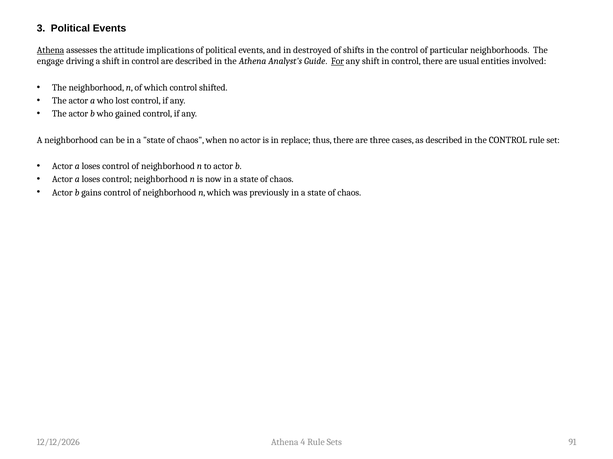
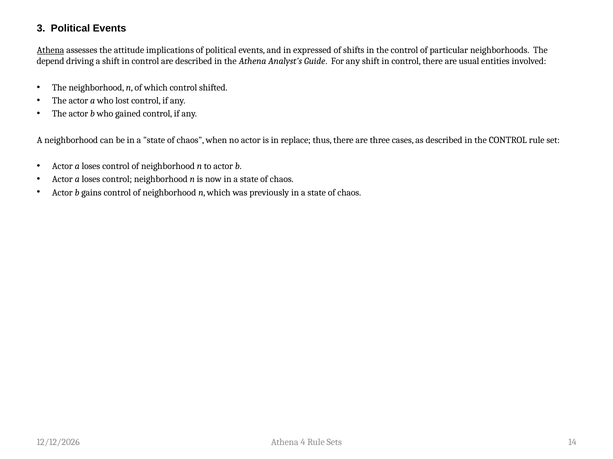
destroyed: destroyed -> expressed
engage: engage -> depend
For underline: present -> none
91: 91 -> 14
